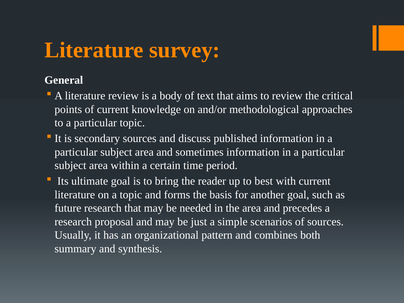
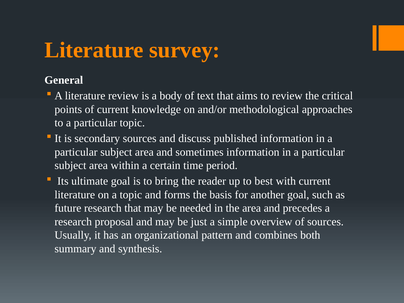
scenarios: scenarios -> overview
